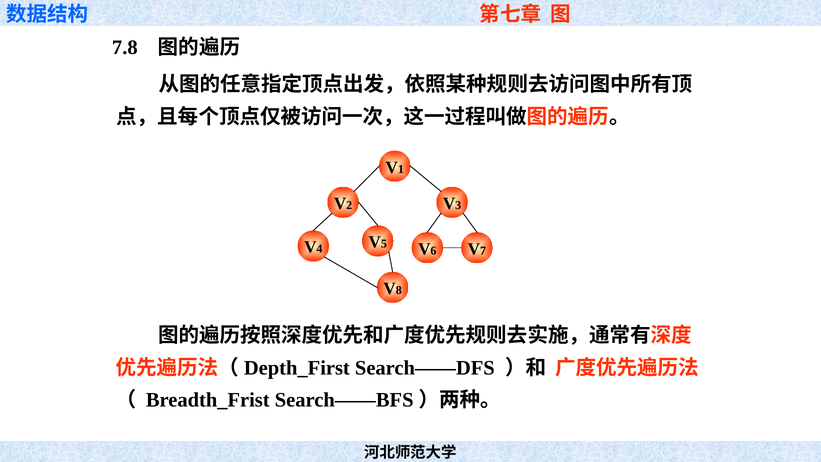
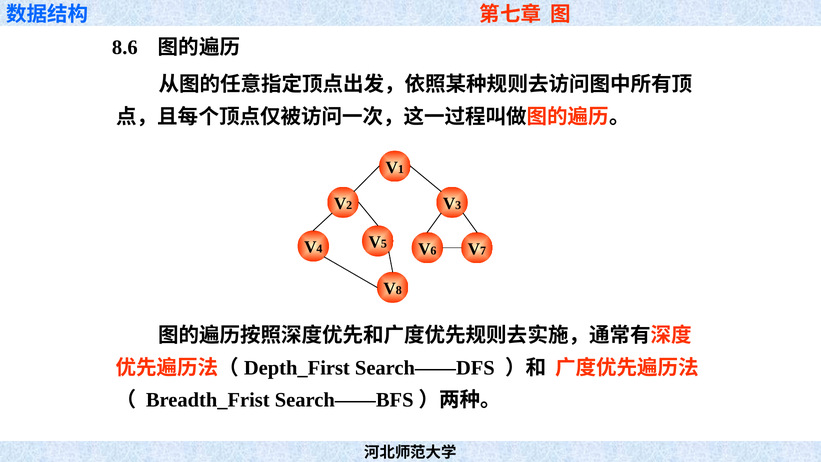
7.8: 7.8 -> 8.6
